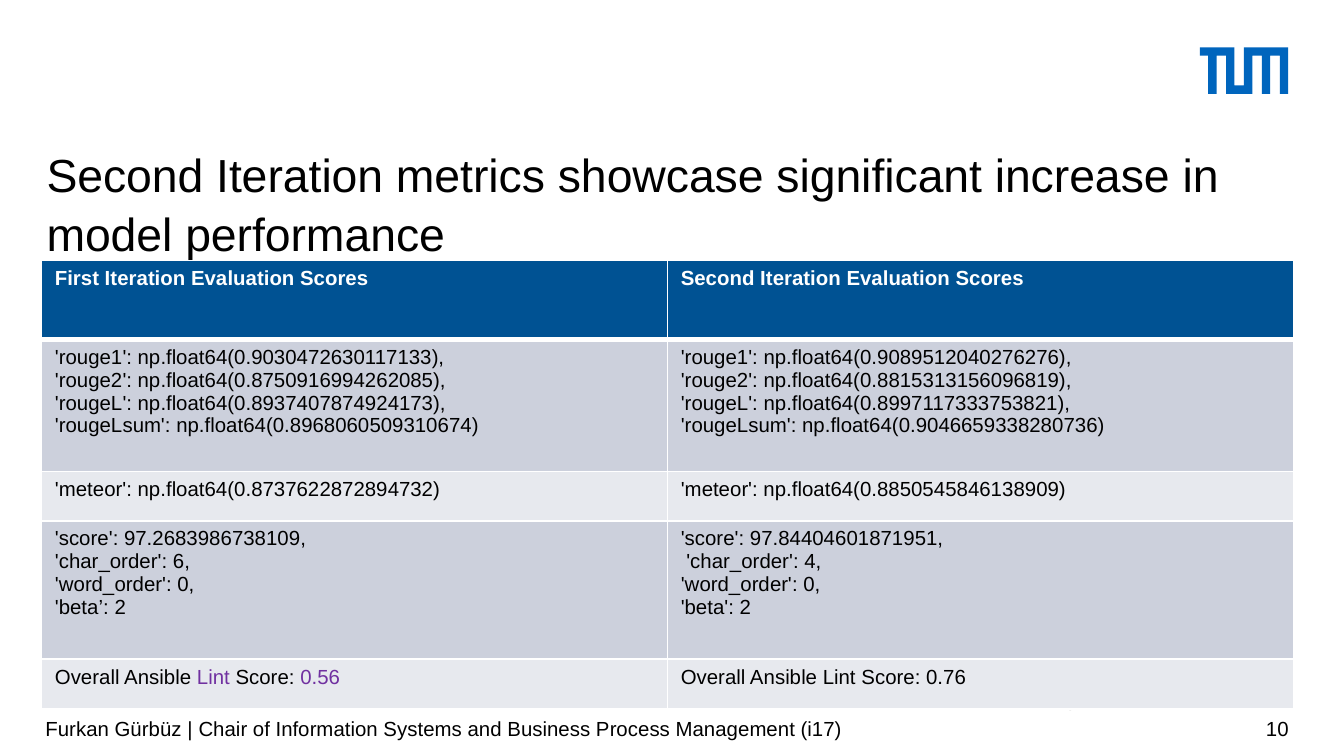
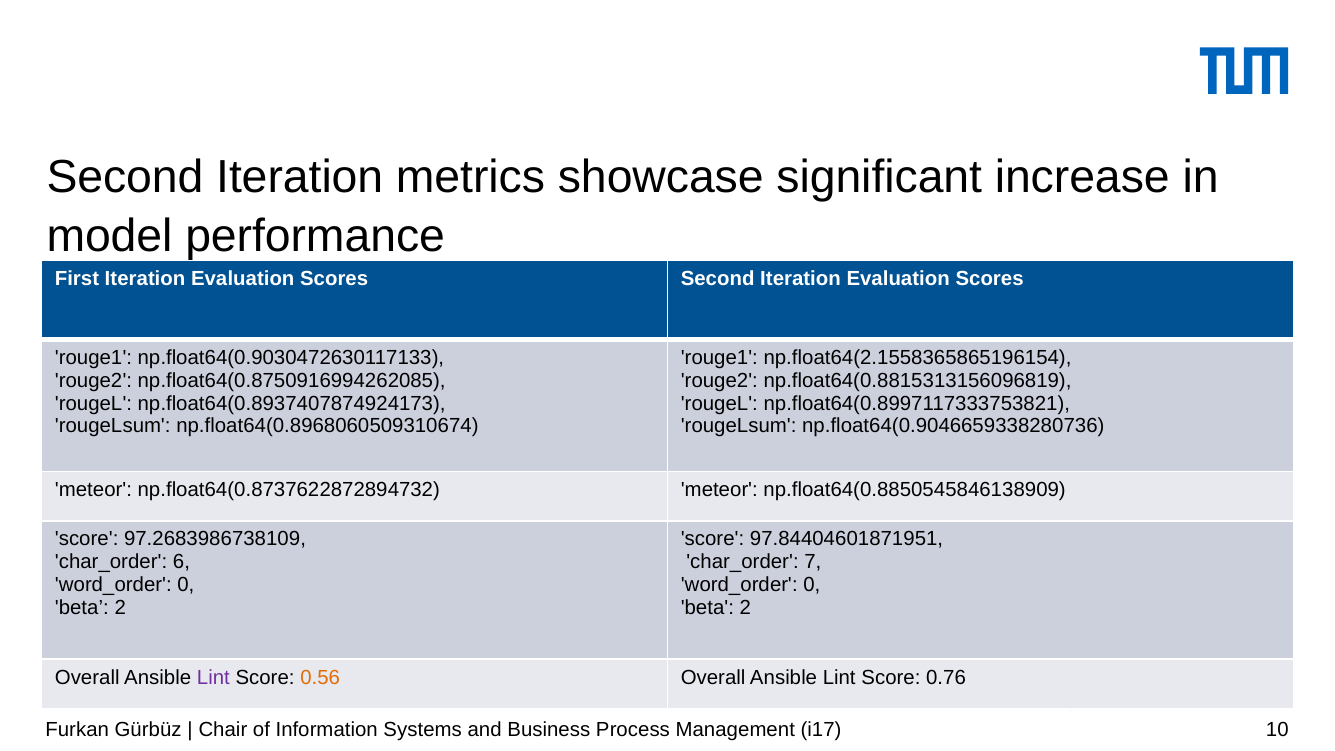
np.float64(0.9089512040276276: np.float64(0.9089512040276276 -> np.float64(2.1558365865196154
4: 4 -> 7
0.56 colour: purple -> orange
